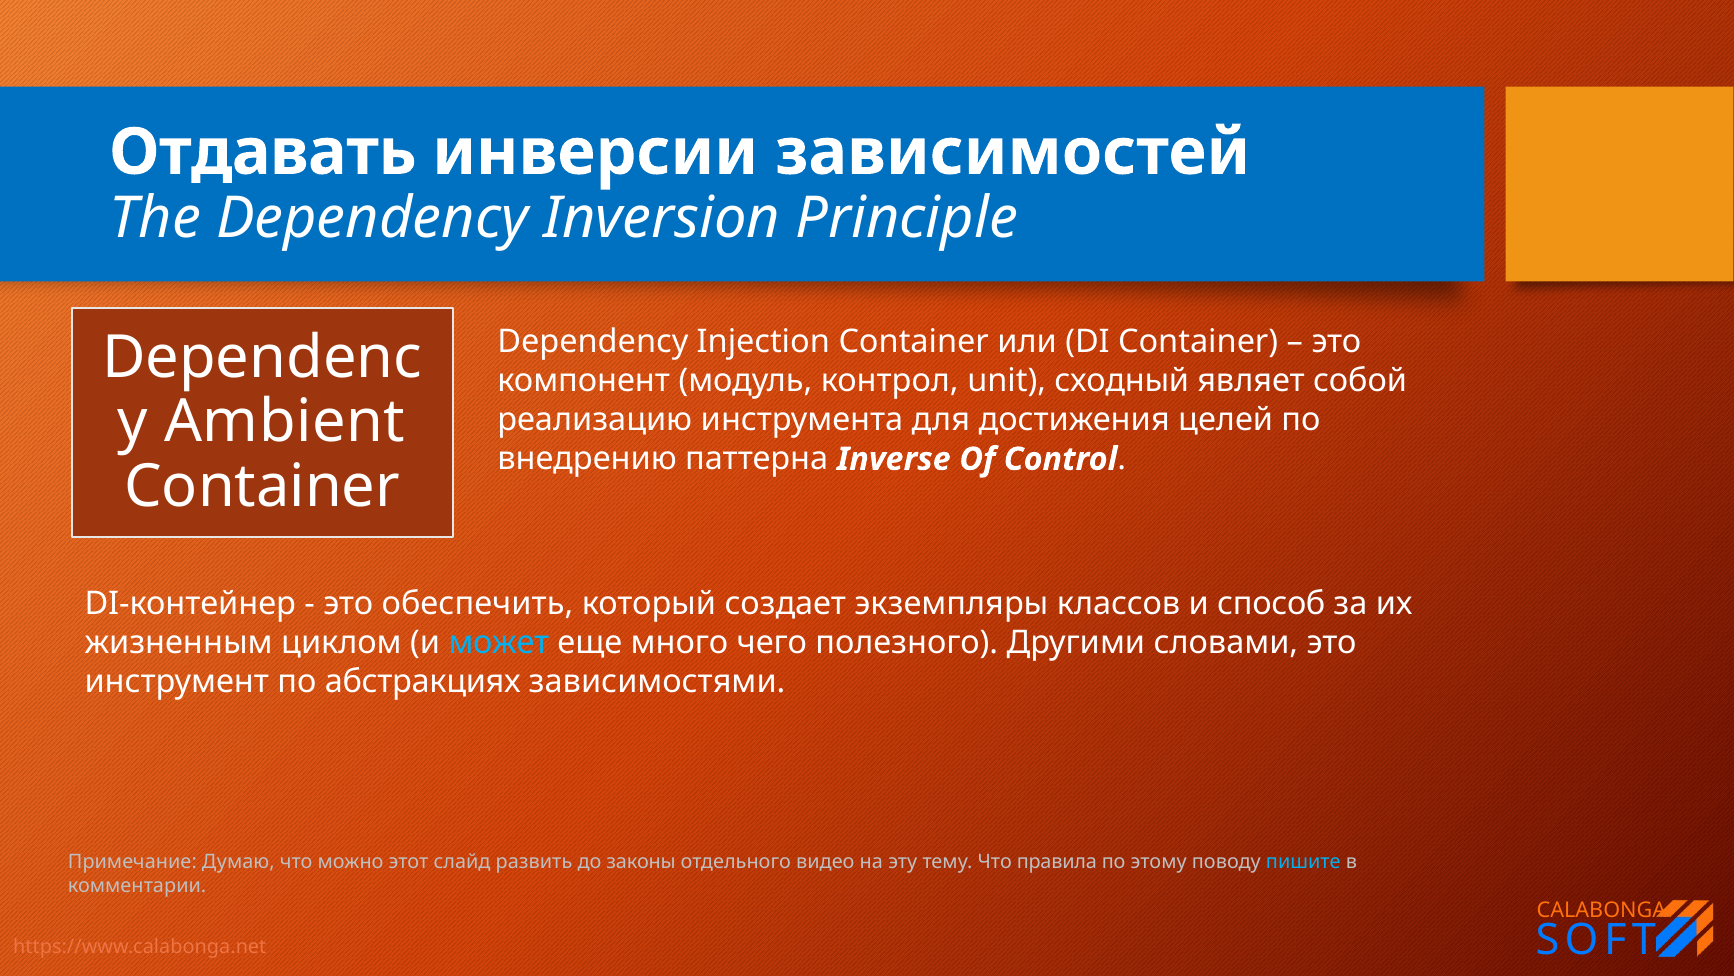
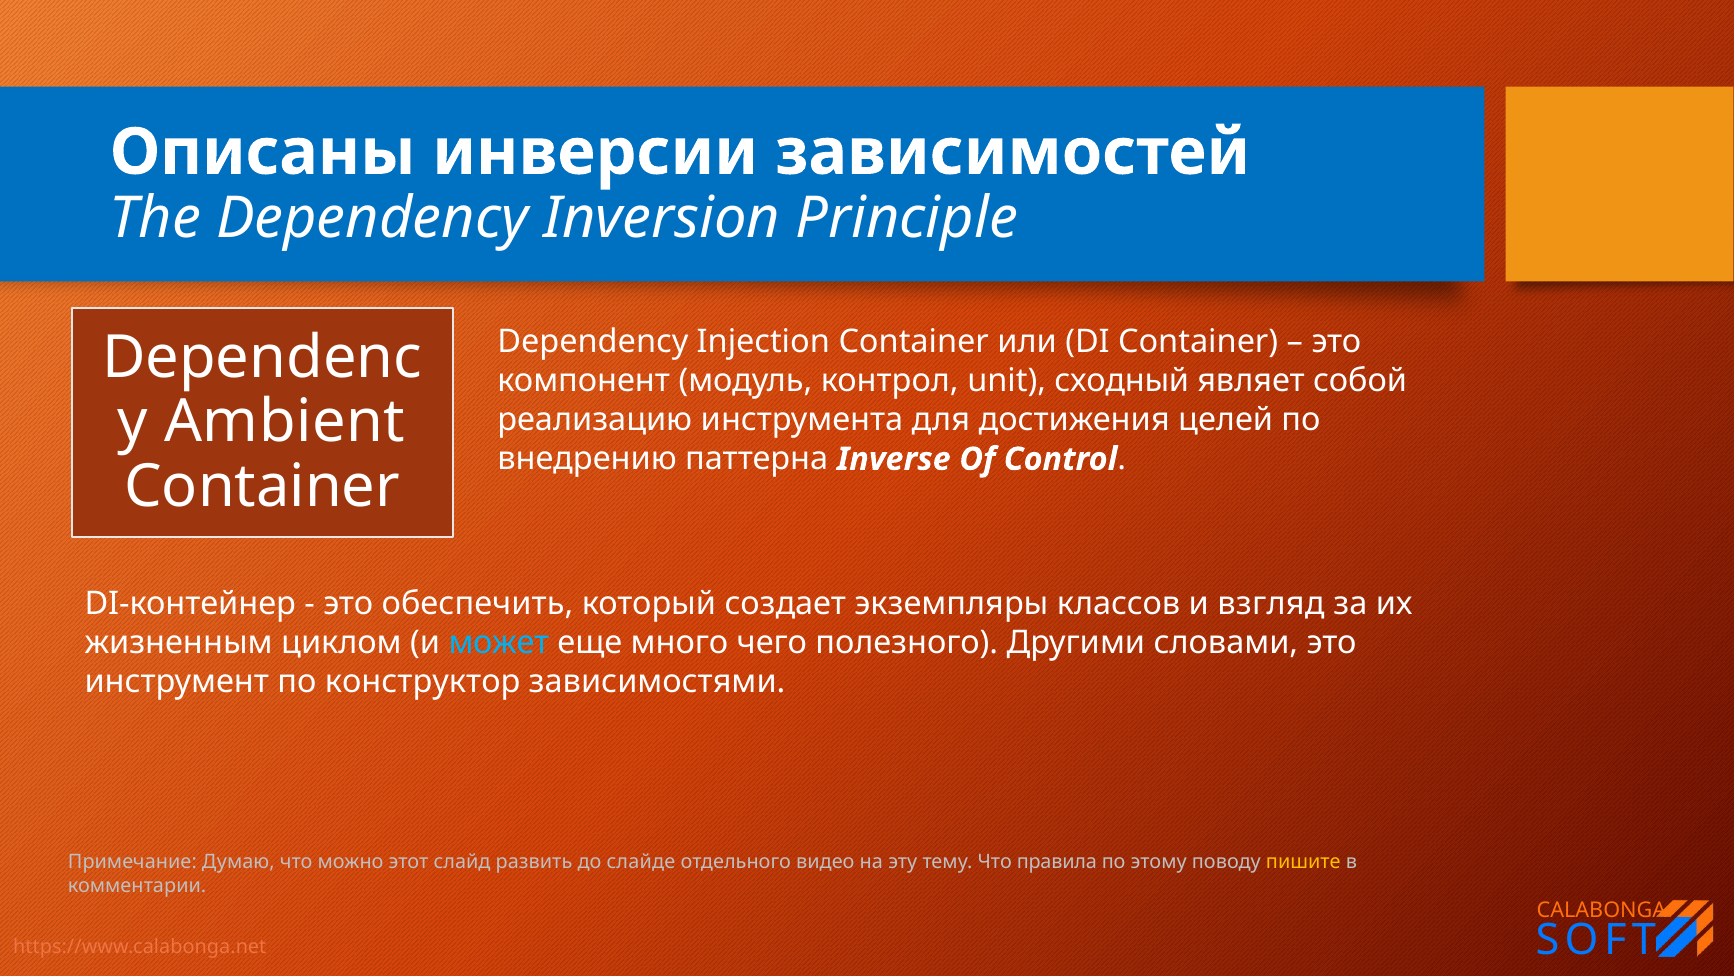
Отдавать: Отдавать -> Описаны
способ: способ -> взгляд
абстракциях: абстракциях -> конструктор
законы: законы -> слайде
пишите colour: light blue -> yellow
